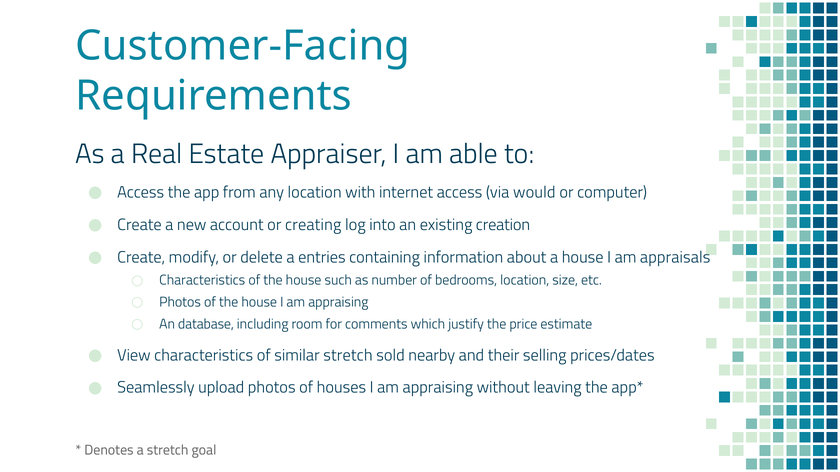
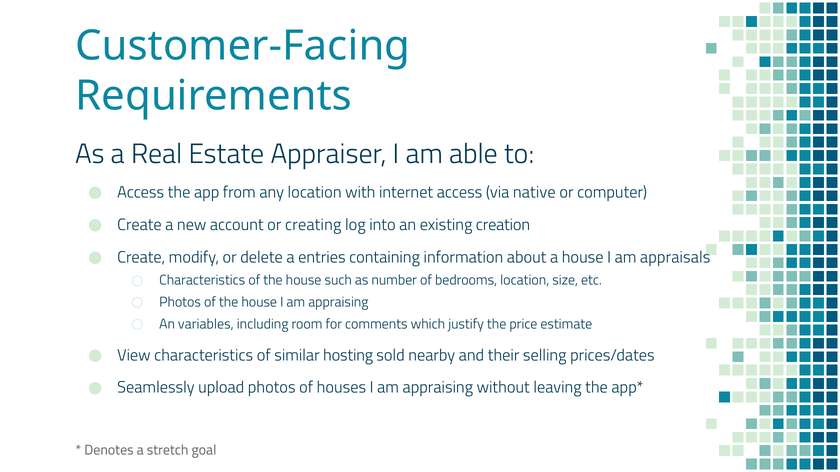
would: would -> native
database: database -> variables
similar stretch: stretch -> hosting
